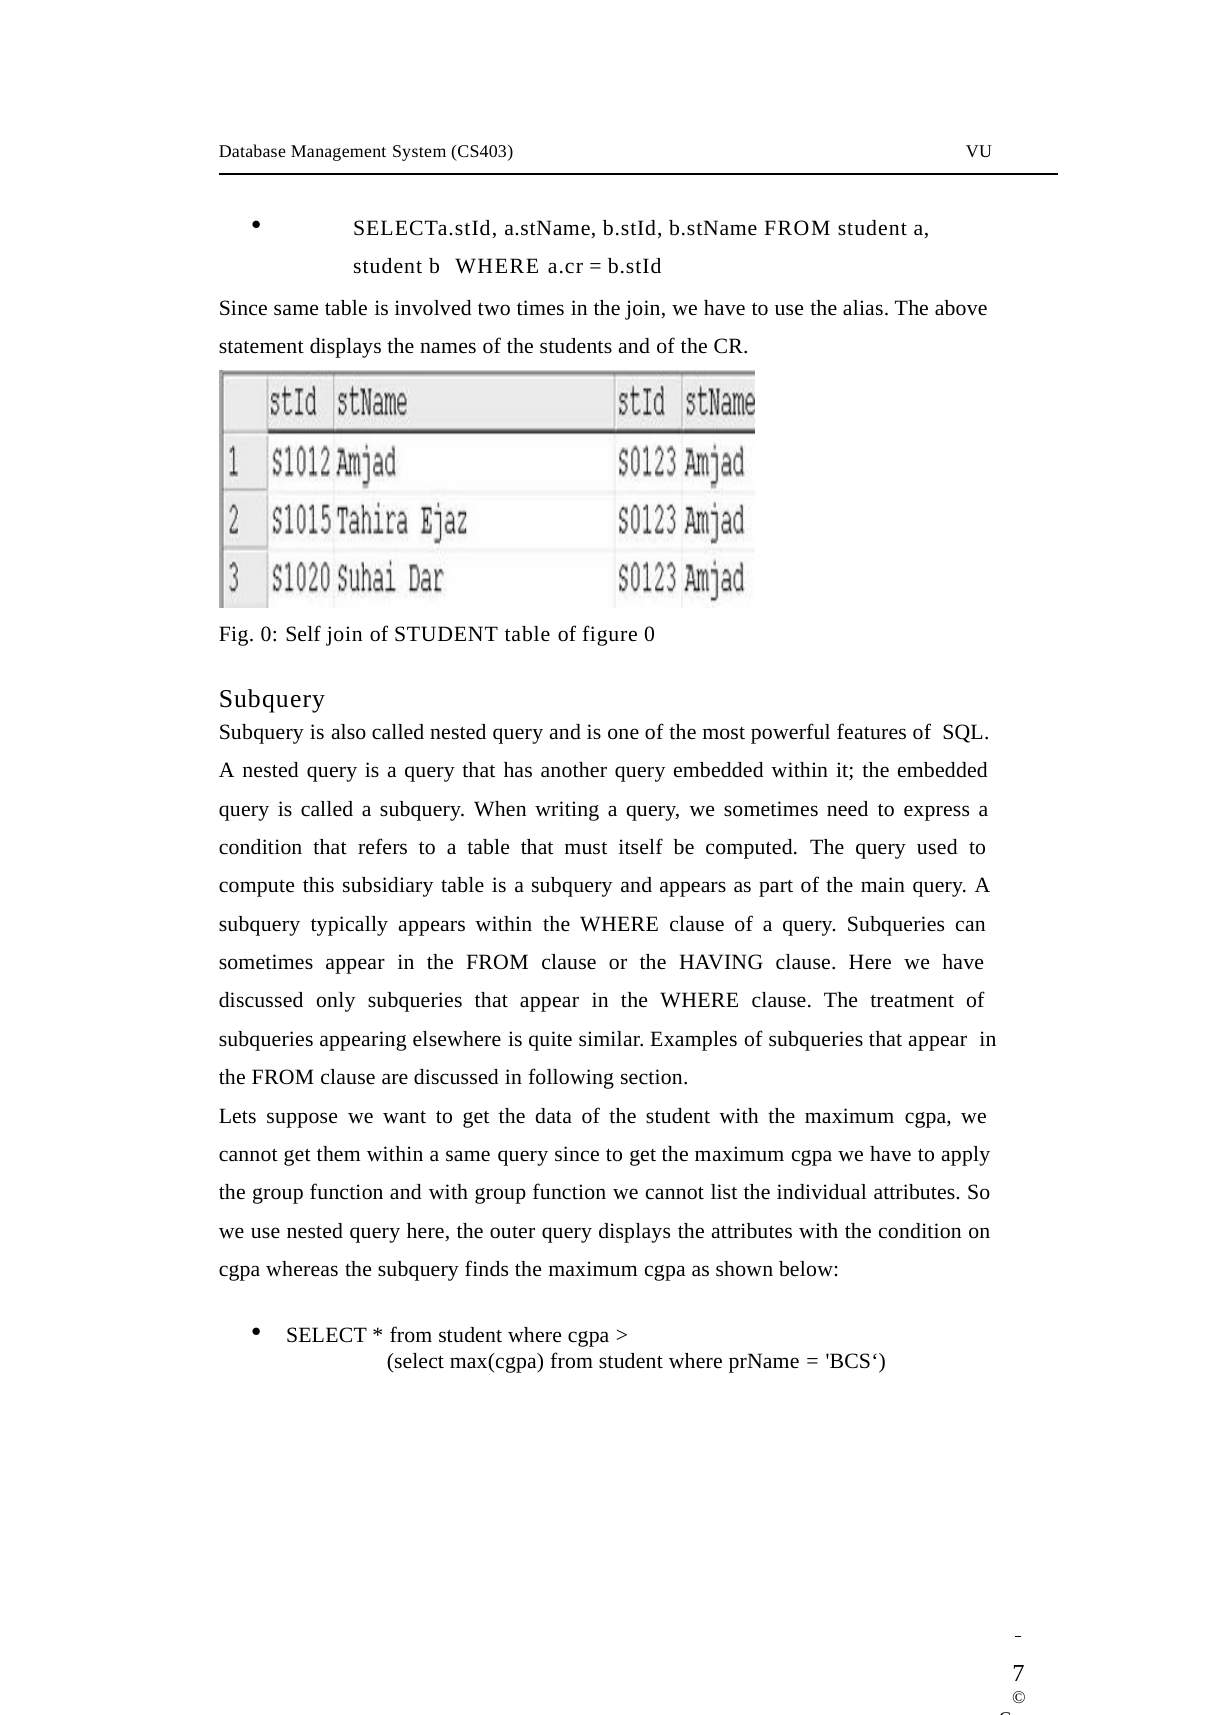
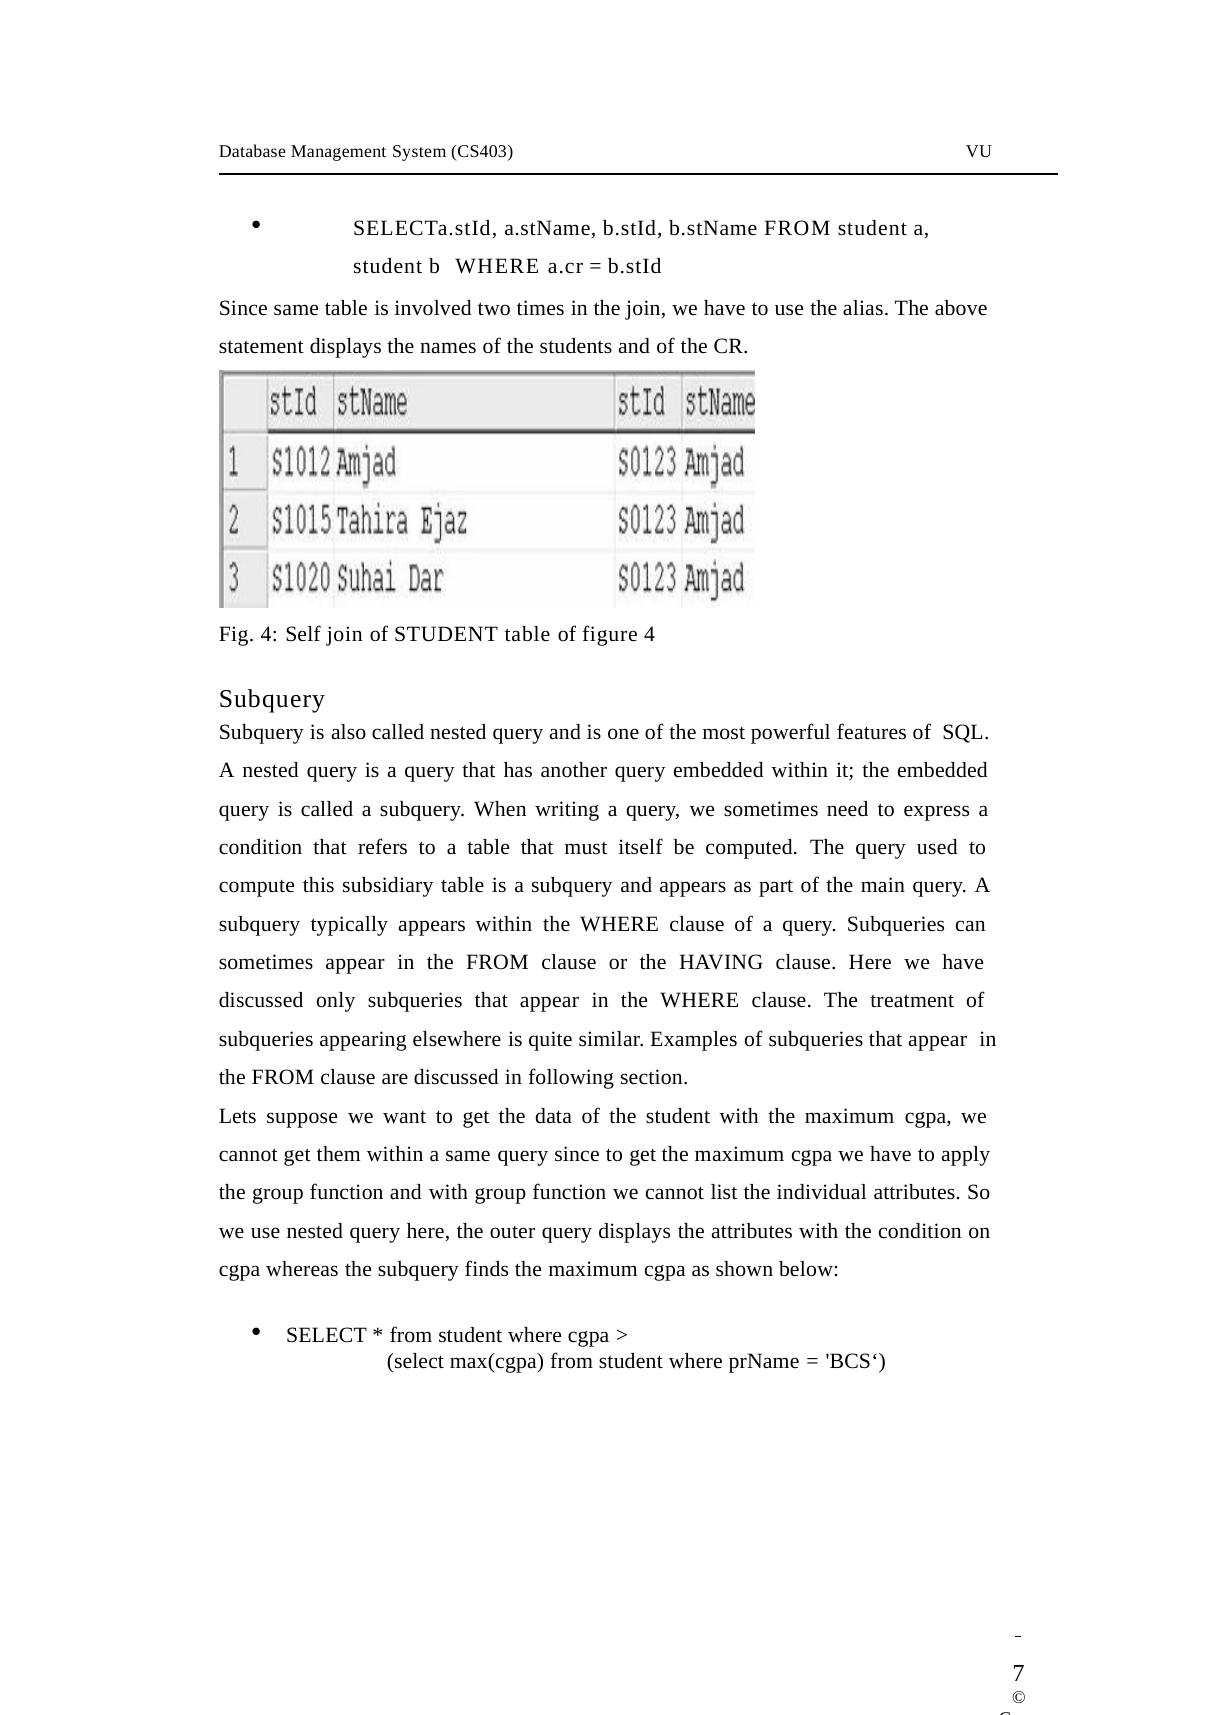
Fig 0: 0 -> 4
figure 0: 0 -> 4
